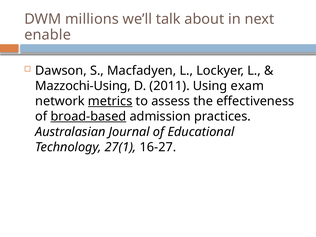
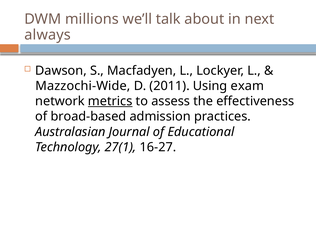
enable: enable -> always
Mazzochi-Using: Mazzochi-Using -> Mazzochi-Wide
broad-based underline: present -> none
